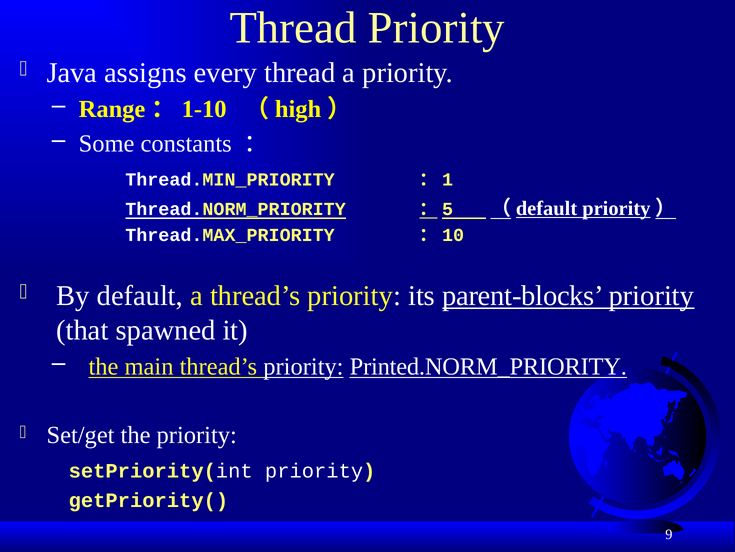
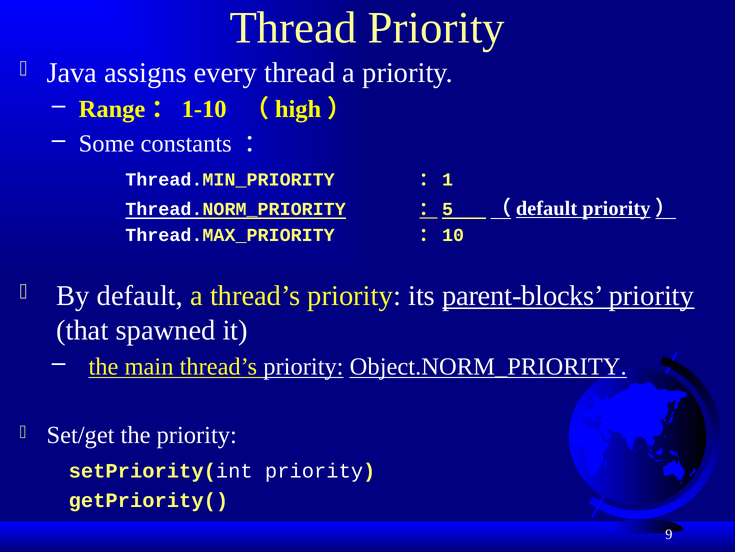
Printed.NORM_PRIORITY: Printed.NORM_PRIORITY -> Object.NORM_PRIORITY
